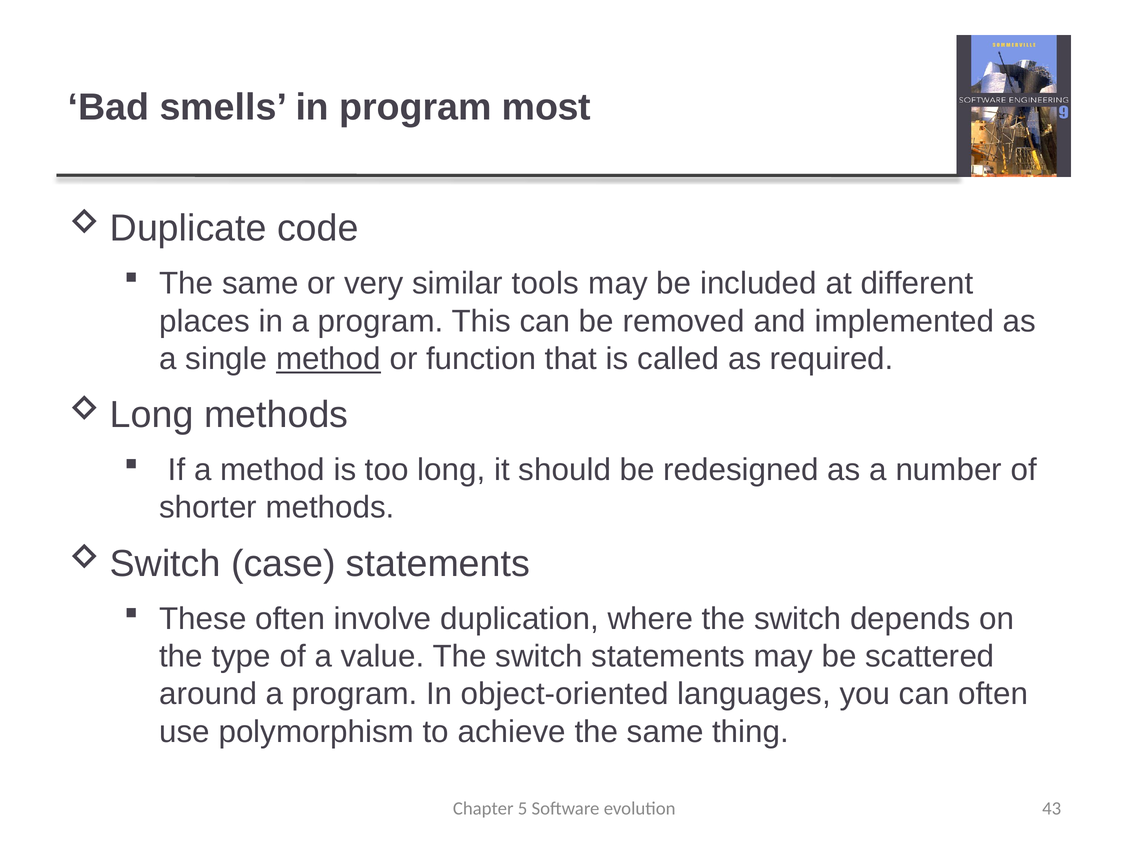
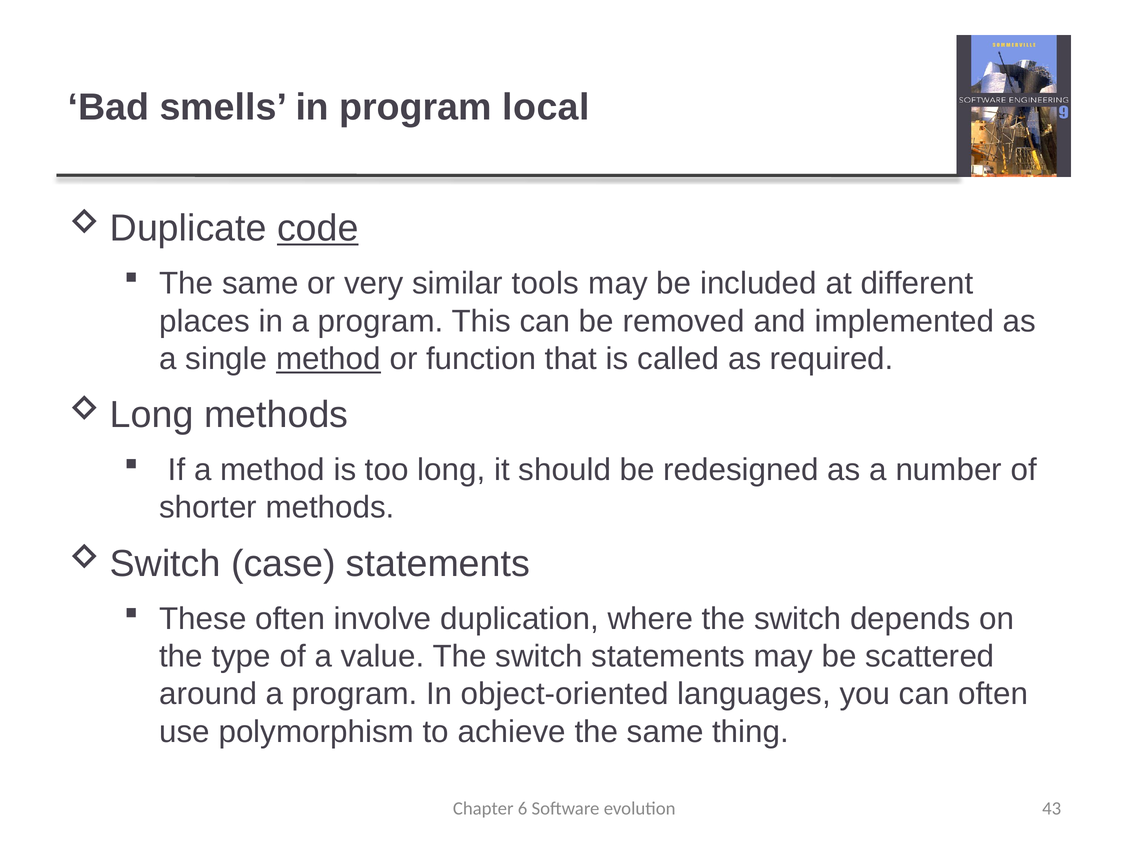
most: most -> local
code underline: none -> present
5: 5 -> 6
